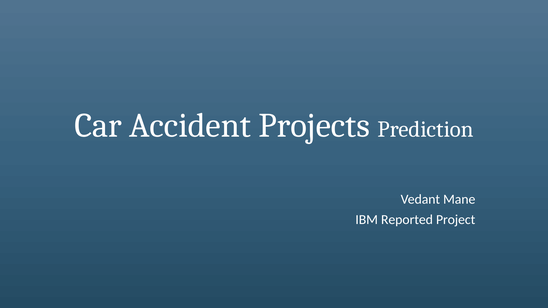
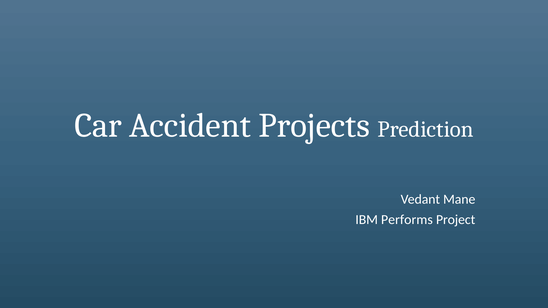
Reported: Reported -> Performs
